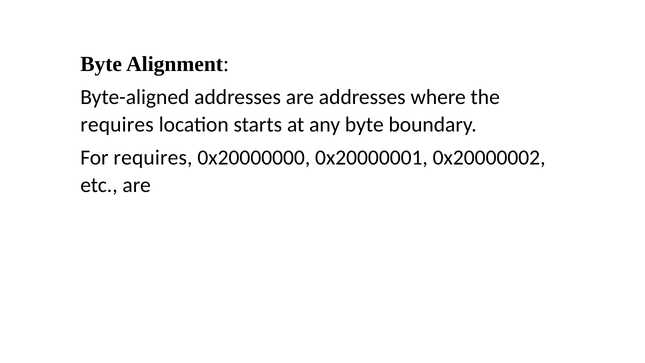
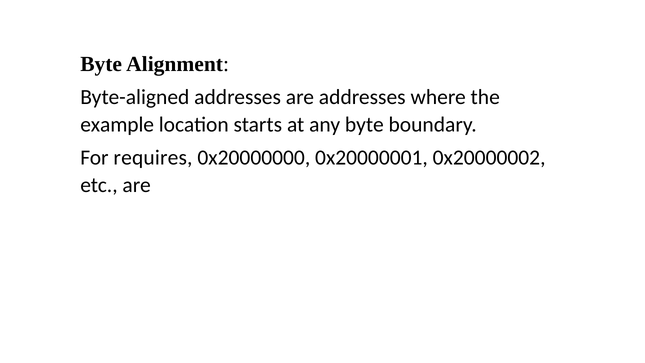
requires at (117, 125): requires -> example
